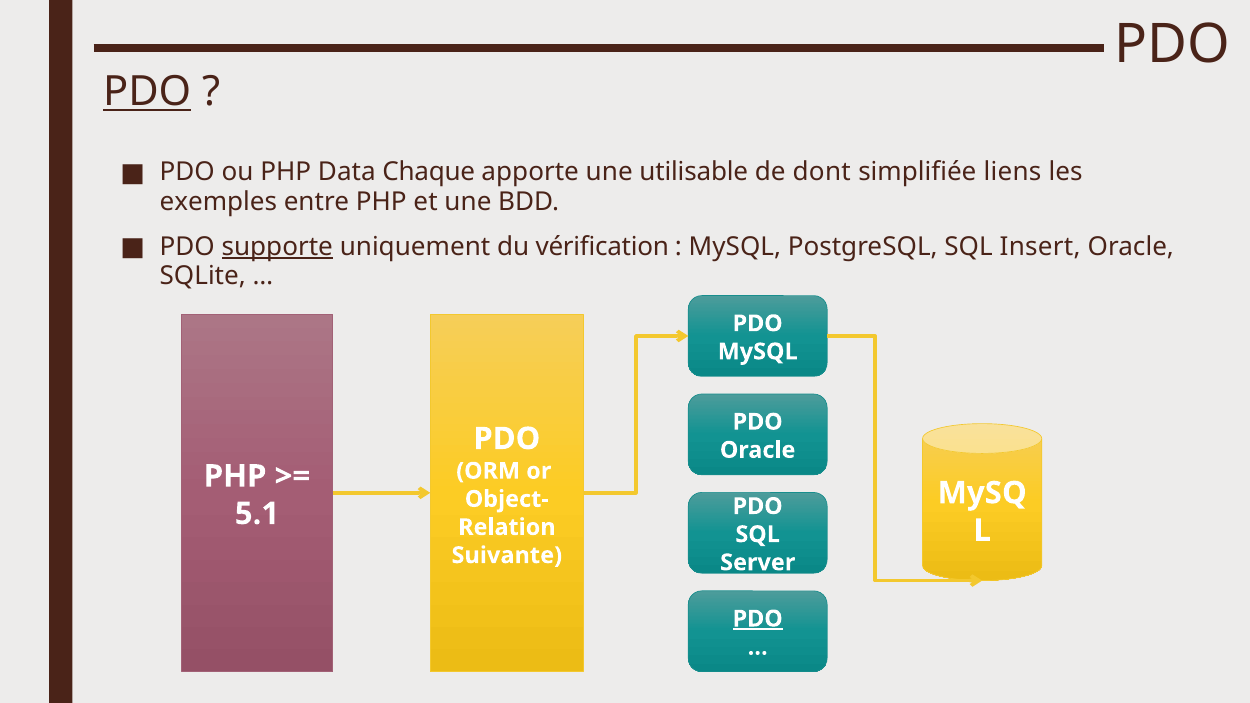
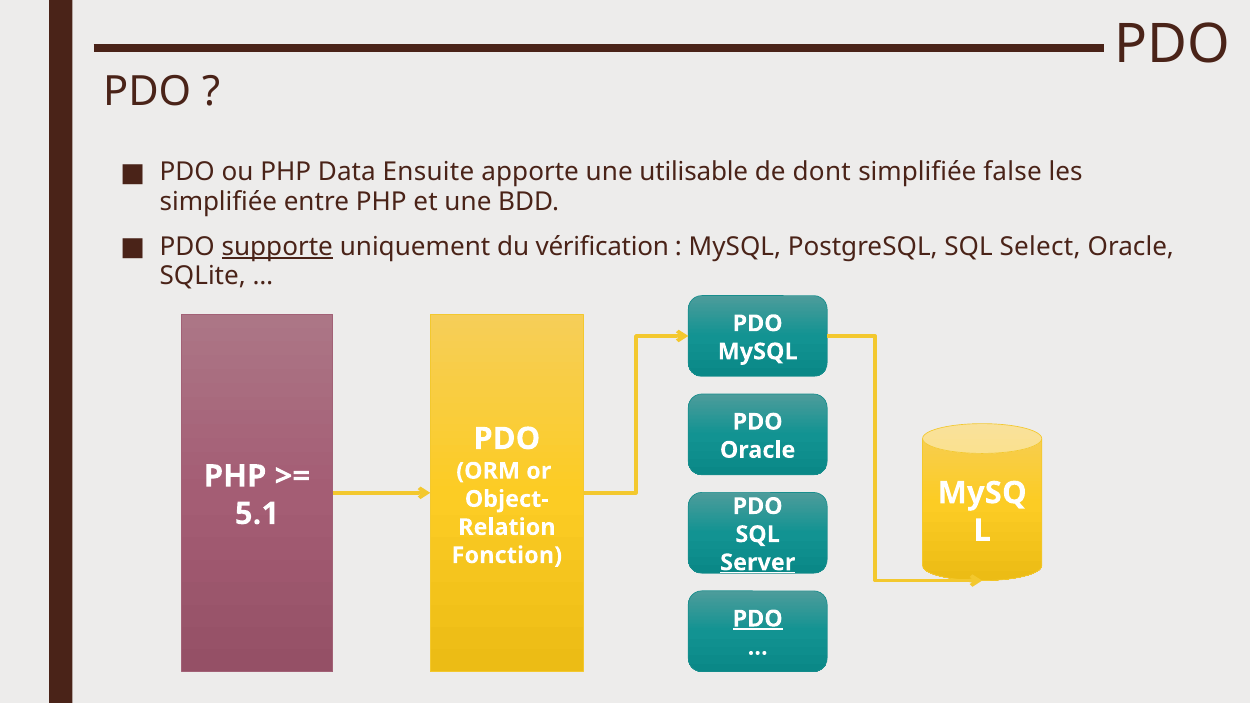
PDO at (147, 92) underline: present -> none
Chaque: Chaque -> Ensuite
liens: liens -> false
exemples at (218, 202): exemples -> simplifiée
Insert: Insert -> Select
Suivante: Suivante -> Fonction
Server underline: none -> present
